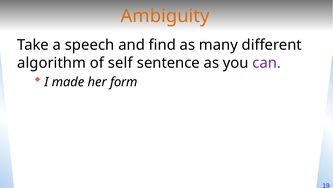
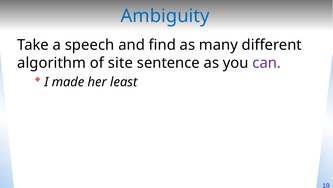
Ambiguity colour: orange -> blue
self: self -> site
form: form -> least
